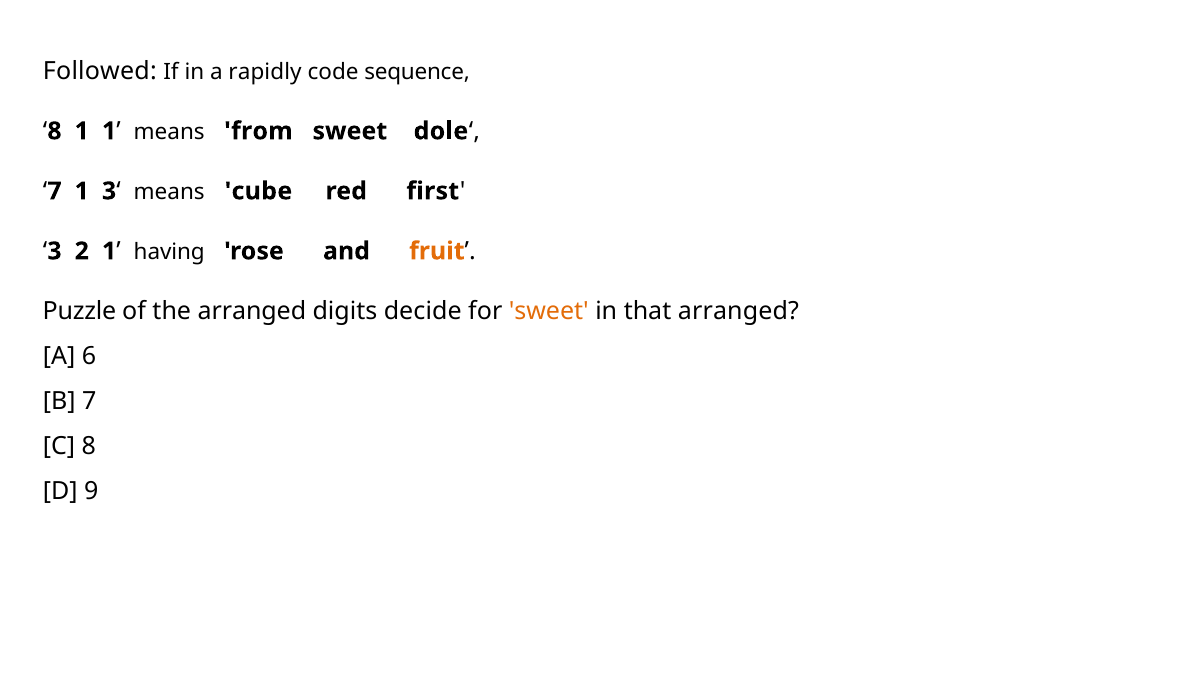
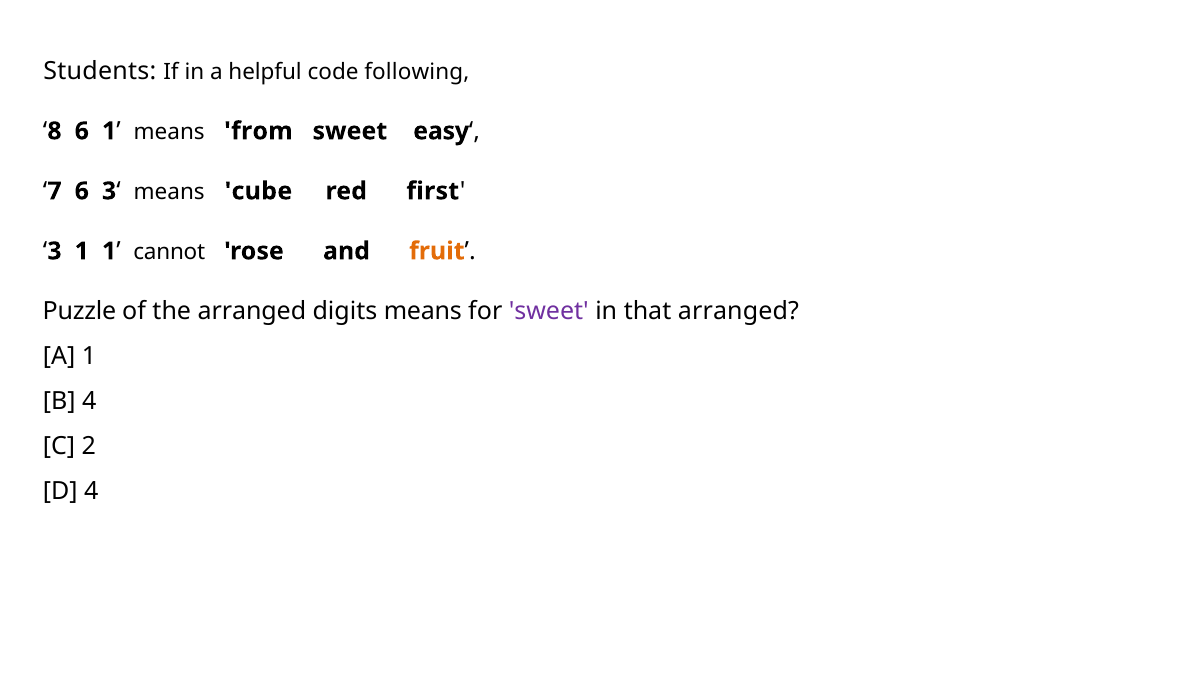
Followed: Followed -> Students
rapidly: rapidly -> helpful
sequence: sequence -> following
8 1: 1 -> 6
dole: dole -> easy
7 1: 1 -> 6
3 2: 2 -> 1
having: having -> cannot
digits decide: decide -> means
sweet at (549, 311) colour: orange -> purple
A 6: 6 -> 1
B 7: 7 -> 4
C 8: 8 -> 2
D 9: 9 -> 4
